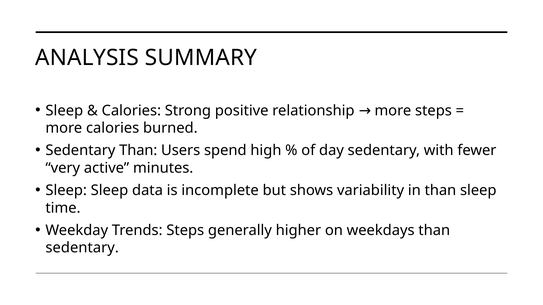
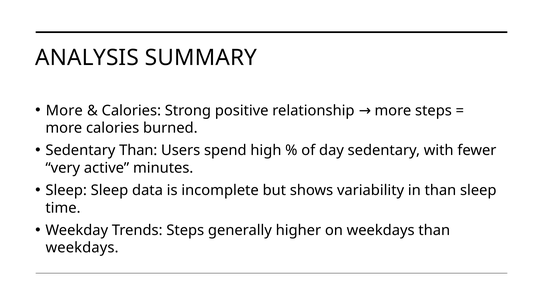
Sleep at (64, 111): Sleep -> More
sedentary at (82, 248): sedentary -> weekdays
